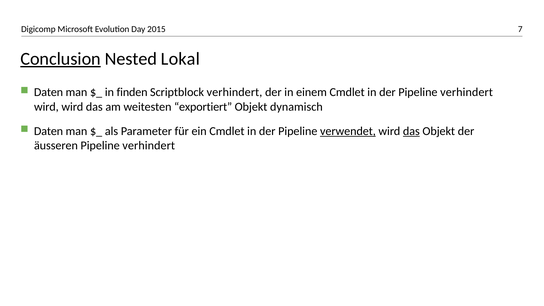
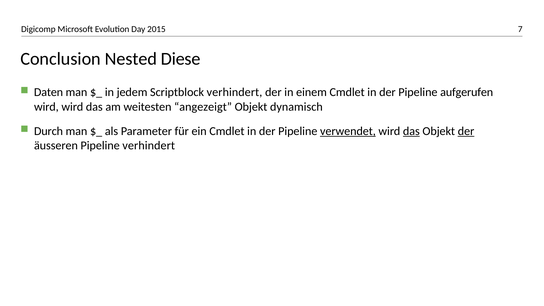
Conclusion underline: present -> none
Lokal: Lokal -> Diese
finden: finden -> jedem
der Pipeline verhindert: verhindert -> aufgerufen
exportiert: exportiert -> angezeigt
Daten at (49, 131): Daten -> Durch
der at (466, 131) underline: none -> present
